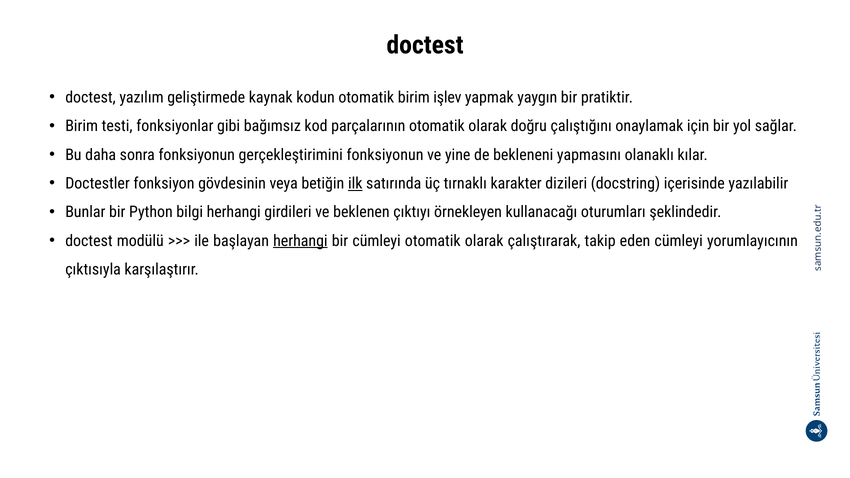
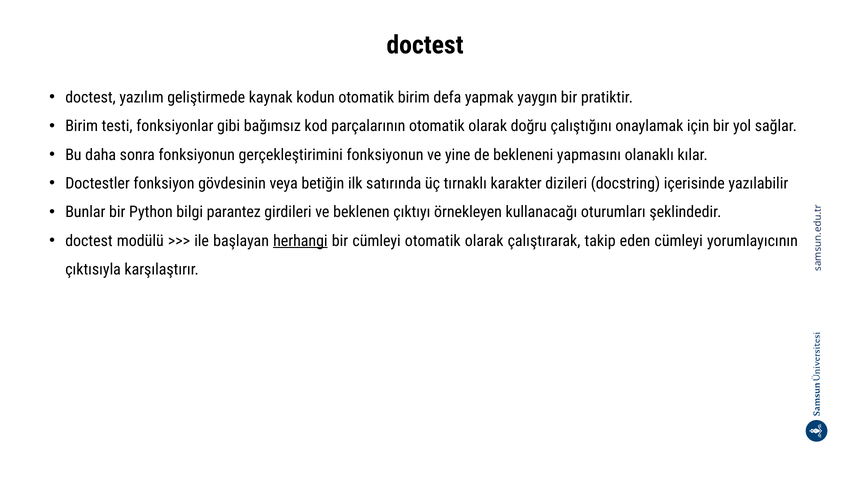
işlev: işlev -> defa
ilk underline: present -> none
bilgi herhangi: herhangi -> parantez
